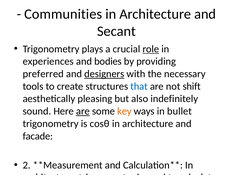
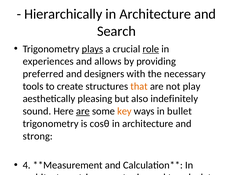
Communities: Communities -> Hierarchically
Secant: Secant -> Search
plays at (92, 49) underline: none -> present
bodies: bodies -> allows
designers at (104, 74) underline: present -> none
that at (139, 86) colour: blue -> orange
shift: shift -> play
facade at (38, 136): facade -> strong
2 at (27, 165): 2 -> 4
